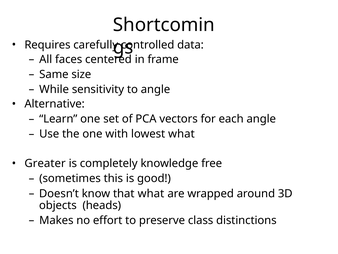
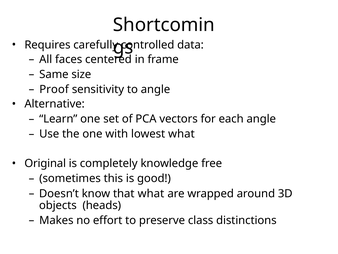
While: While -> Proof
Greater: Greater -> Original
